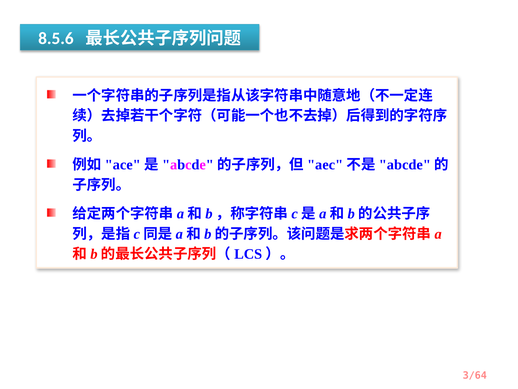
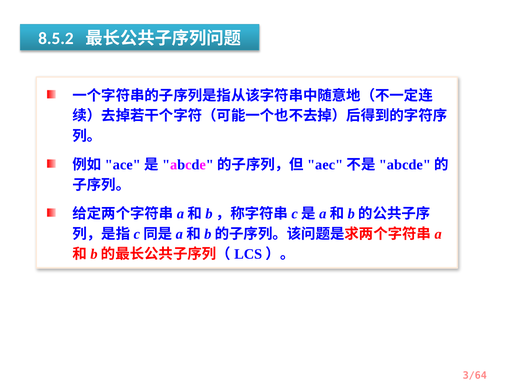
8.5.6: 8.5.6 -> 8.5.2
